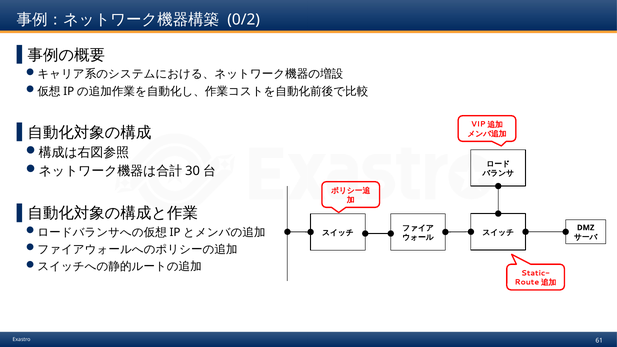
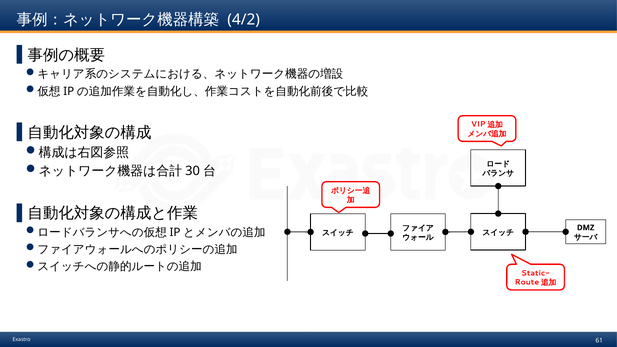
0/2: 0/2 -> 4/2
